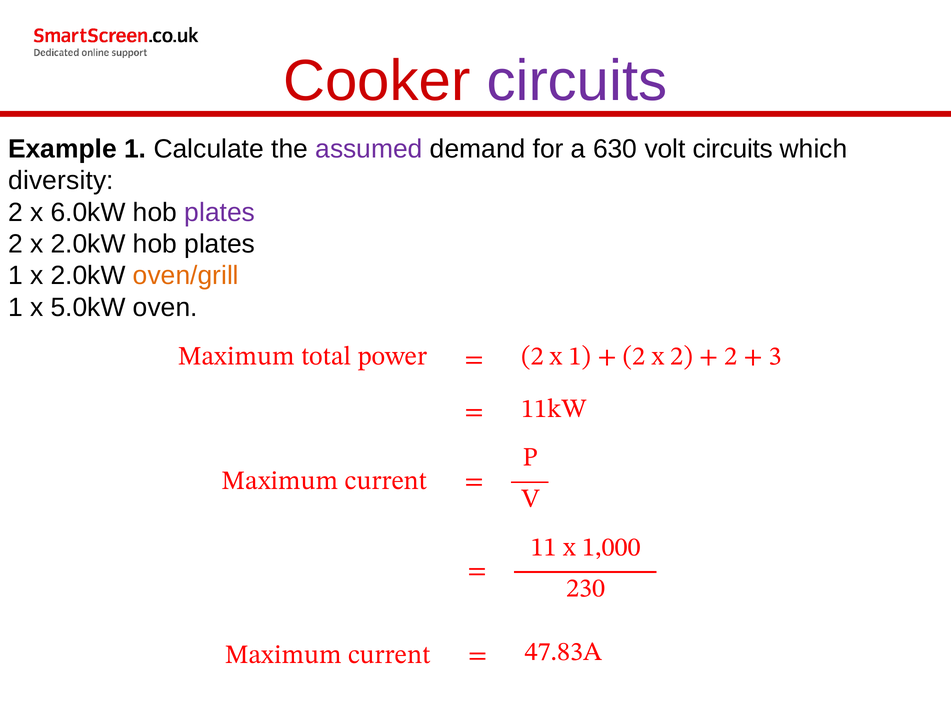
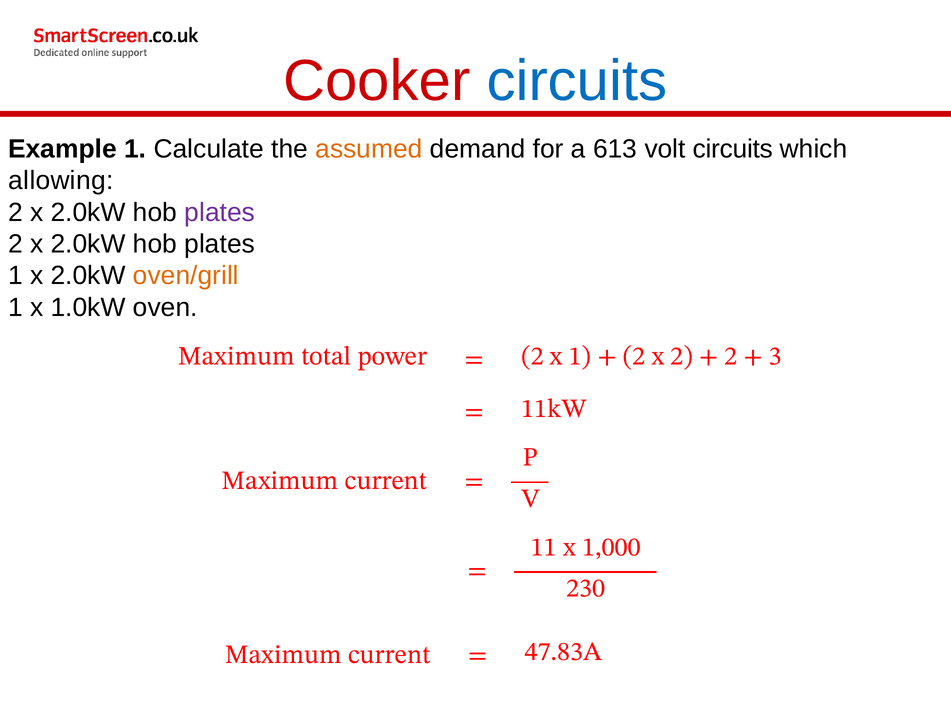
circuits at (577, 81) colour: purple -> blue
assumed colour: purple -> orange
630: 630 -> 613
diversity: diversity -> allowing
6.0kW at (88, 212): 6.0kW -> 2.0kW
5.0kW: 5.0kW -> 1.0kW
